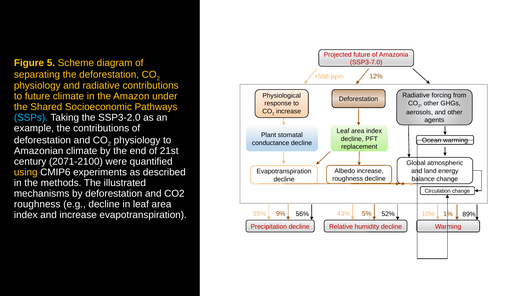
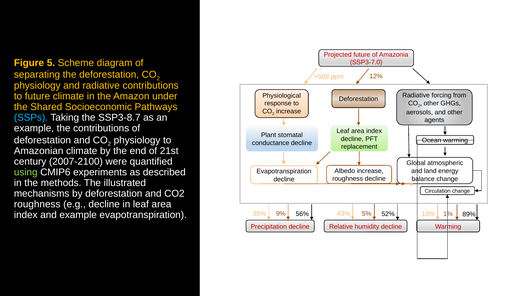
SSP3-2.0: SSP3-2.0 -> SSP3-8.7
2071-2100: 2071-2100 -> 2007-2100
using colour: yellow -> light green
and increase: increase -> example
